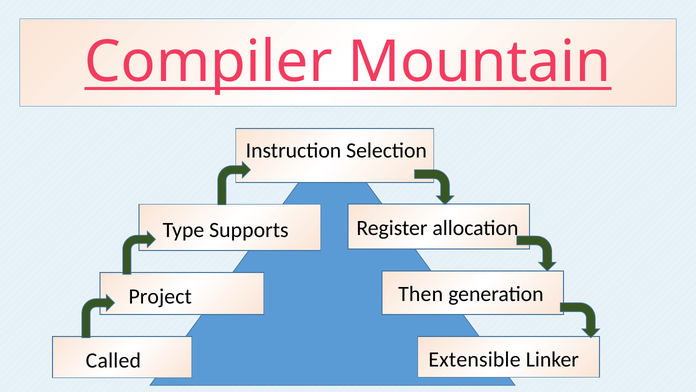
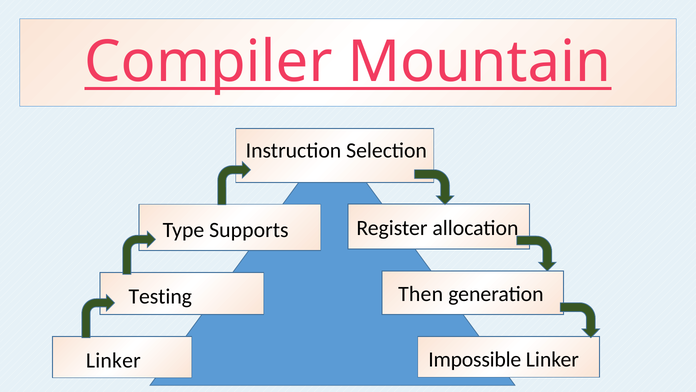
Project: Project -> Testing
Extensible: Extensible -> Impossible
Called at (113, 360): Called -> Linker
